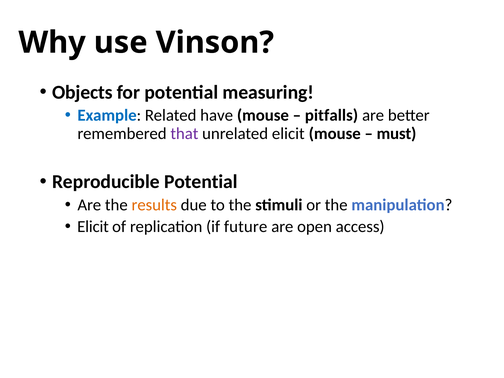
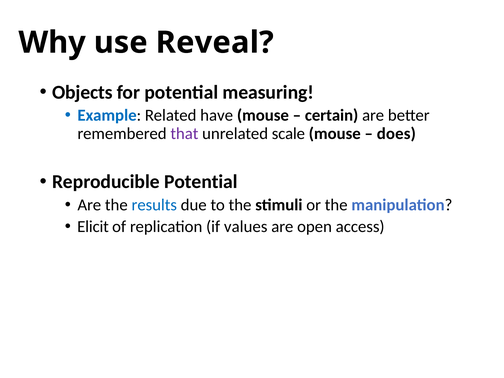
Vinson: Vinson -> Reveal
pitfalls: pitfalls -> certain
unrelated elicit: elicit -> scale
must: must -> does
results colour: orange -> blue
future: future -> values
